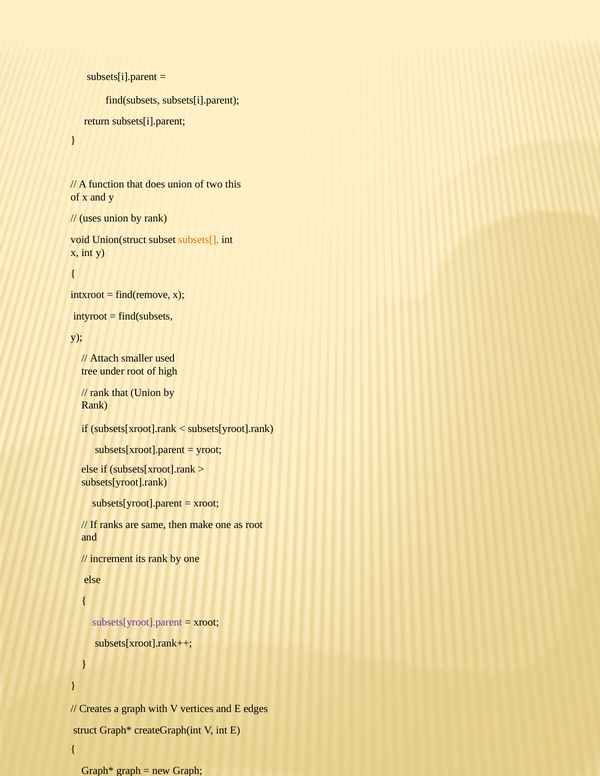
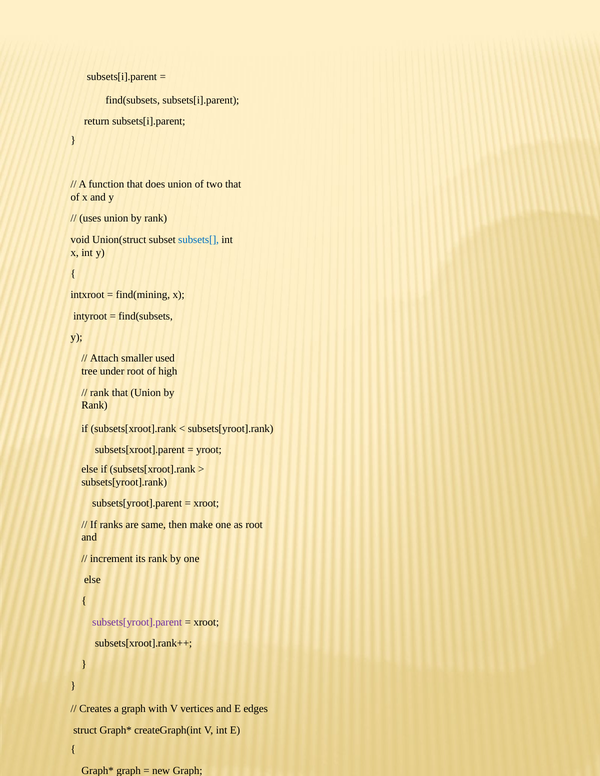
two this: this -> that
subsets[ colour: orange -> blue
find(remove: find(remove -> find(mining
